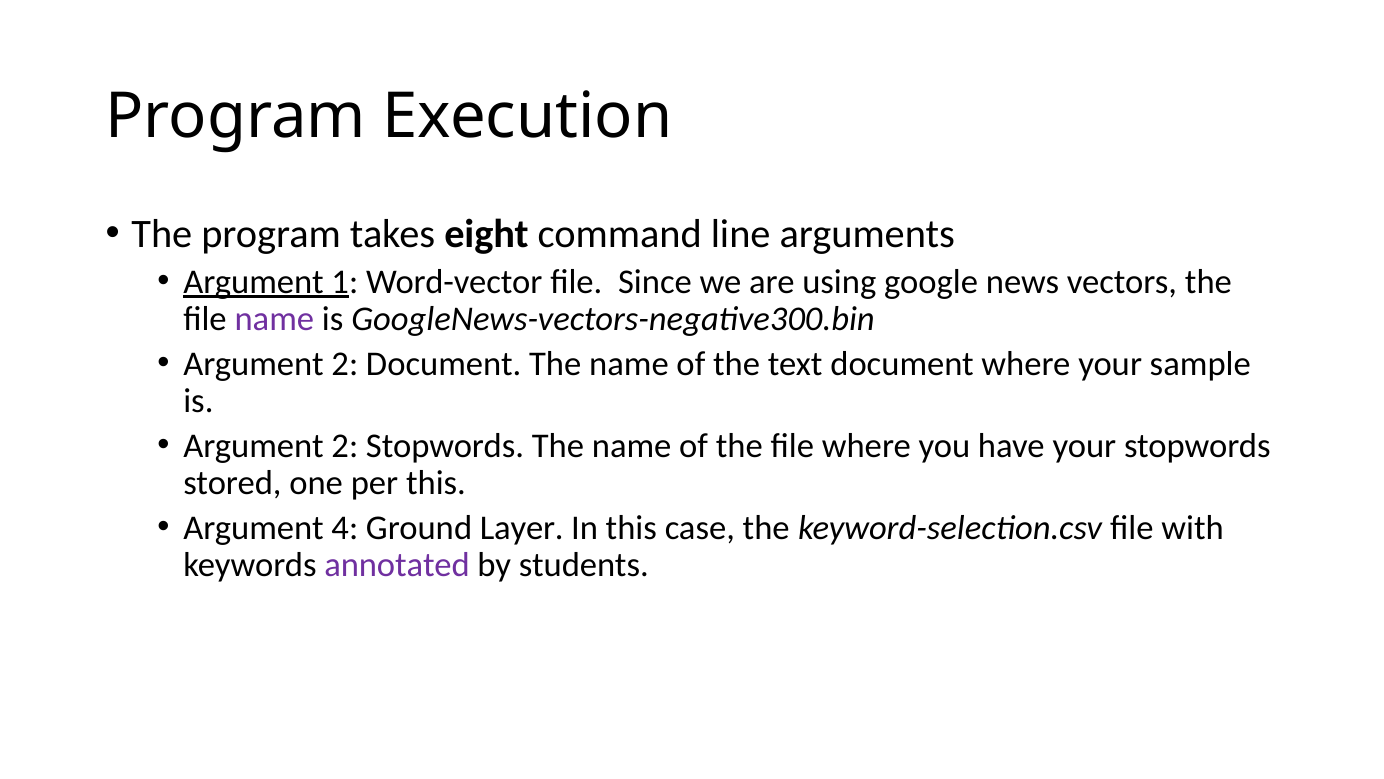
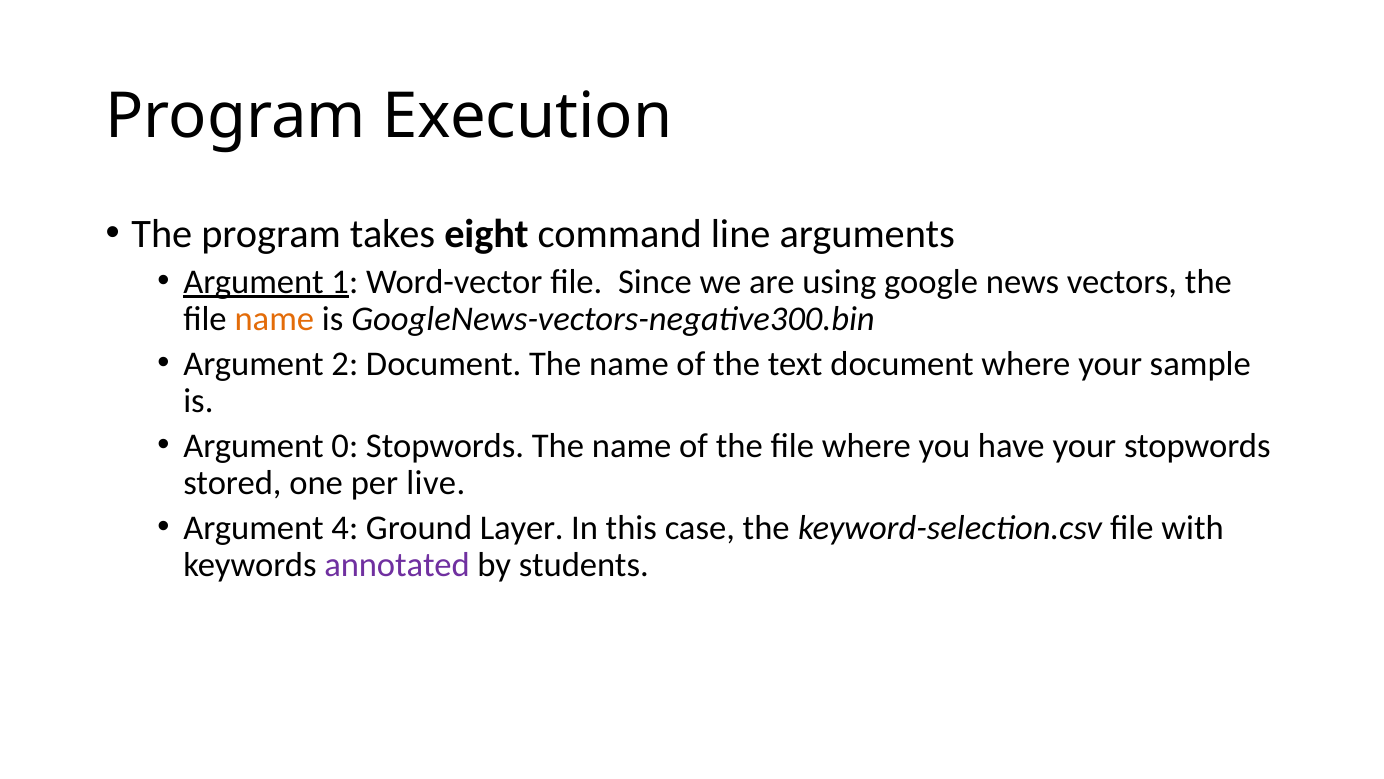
name at (274, 319) colour: purple -> orange
2 at (345, 445): 2 -> 0
per this: this -> live
